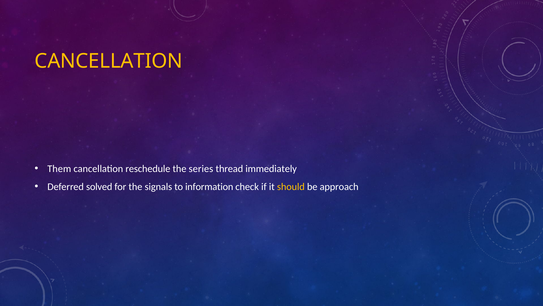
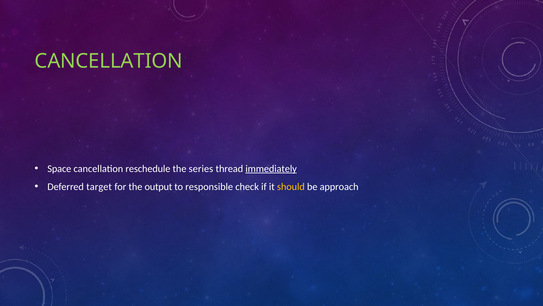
CANCELLATION at (109, 61) colour: yellow -> light green
Them: Them -> Space
immediately underline: none -> present
solved: solved -> target
signals: signals -> output
information: information -> responsible
